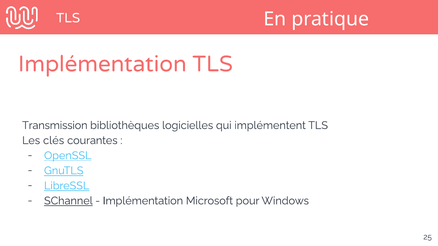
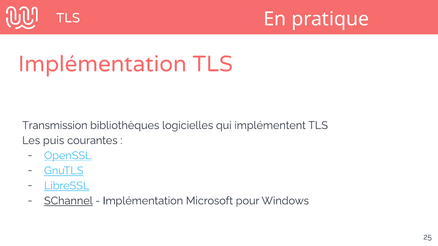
clés: clés -> puis
